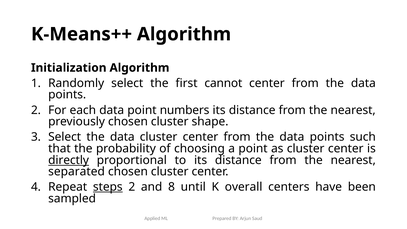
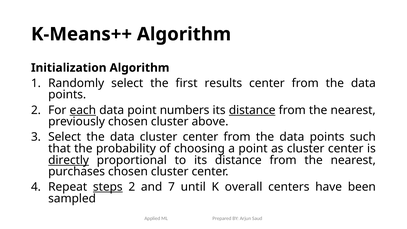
cannot: cannot -> results
each underline: none -> present
distance at (252, 110) underline: none -> present
shape: shape -> above
separated: separated -> purchases
8: 8 -> 7
